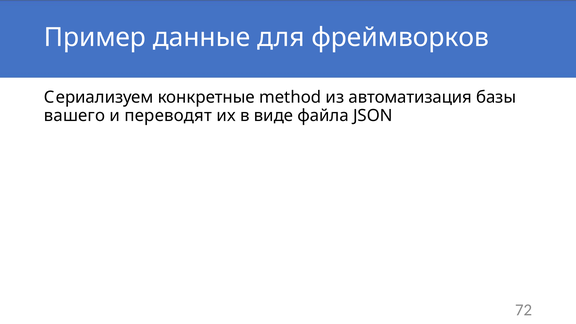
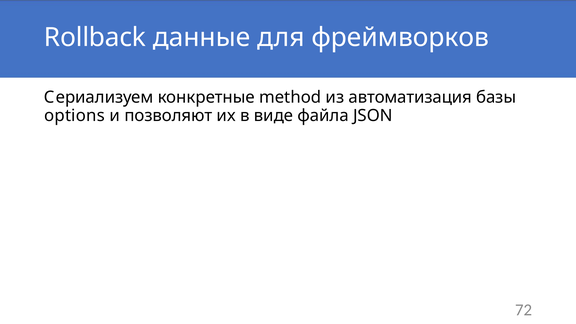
Пример: Пример -> Rollback
вашего: вашего -> options
переводят: переводят -> позволяют
